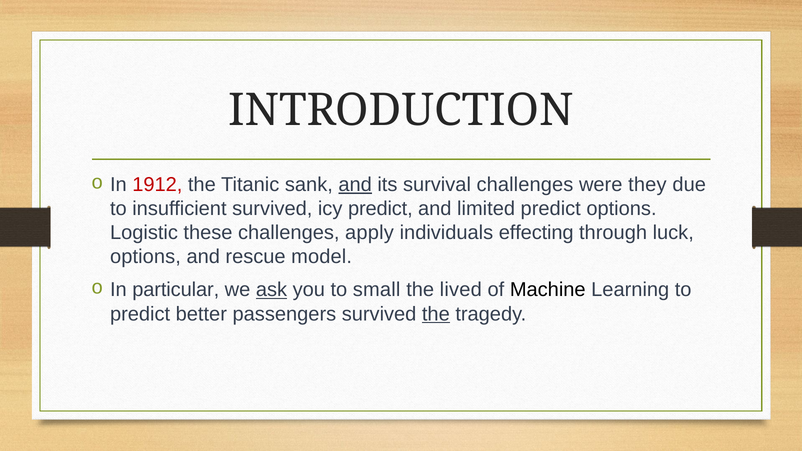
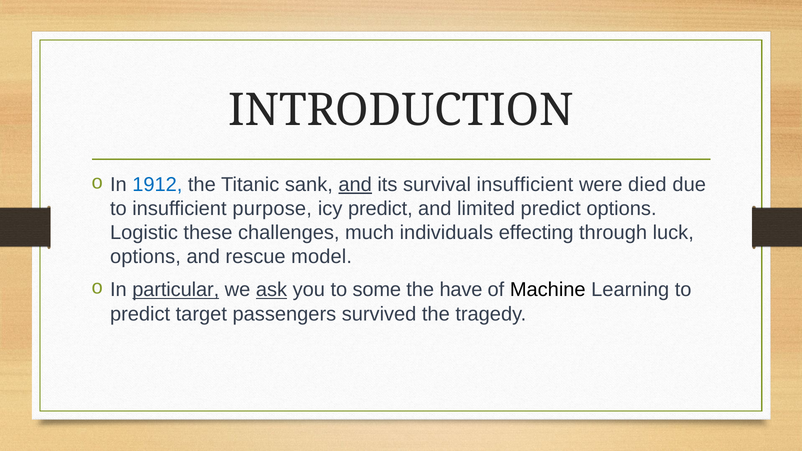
1912 colour: red -> blue
survival challenges: challenges -> insufficient
they: they -> died
insufficient survived: survived -> purpose
apply: apply -> much
particular underline: none -> present
small: small -> some
lived: lived -> have
better: better -> target
the at (436, 314) underline: present -> none
